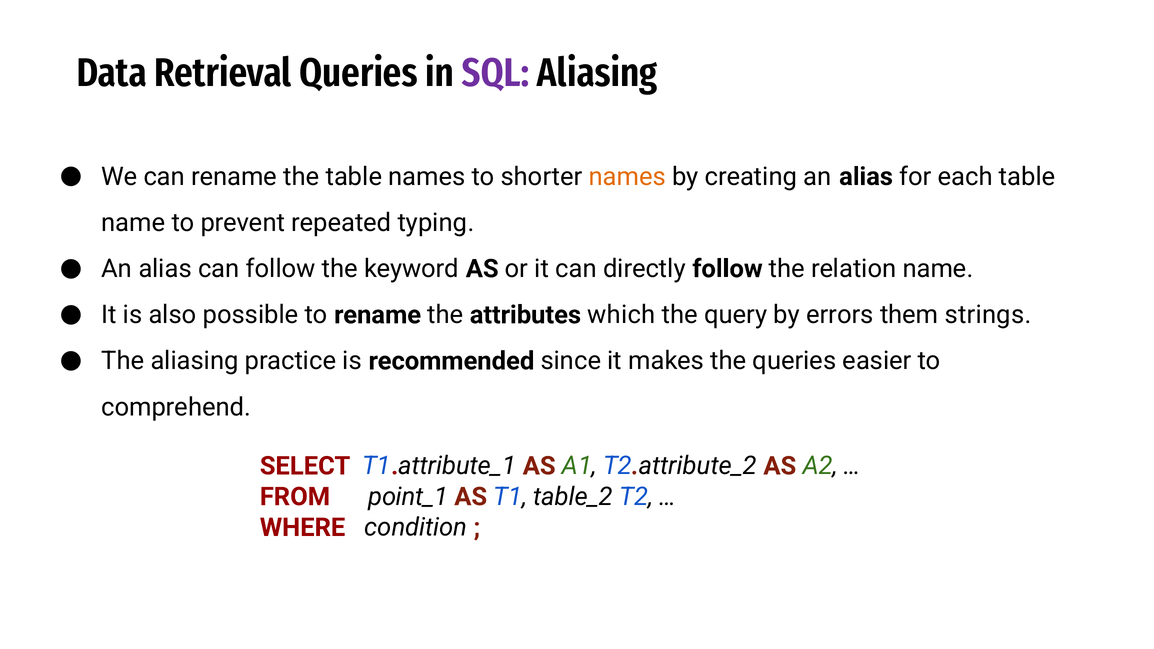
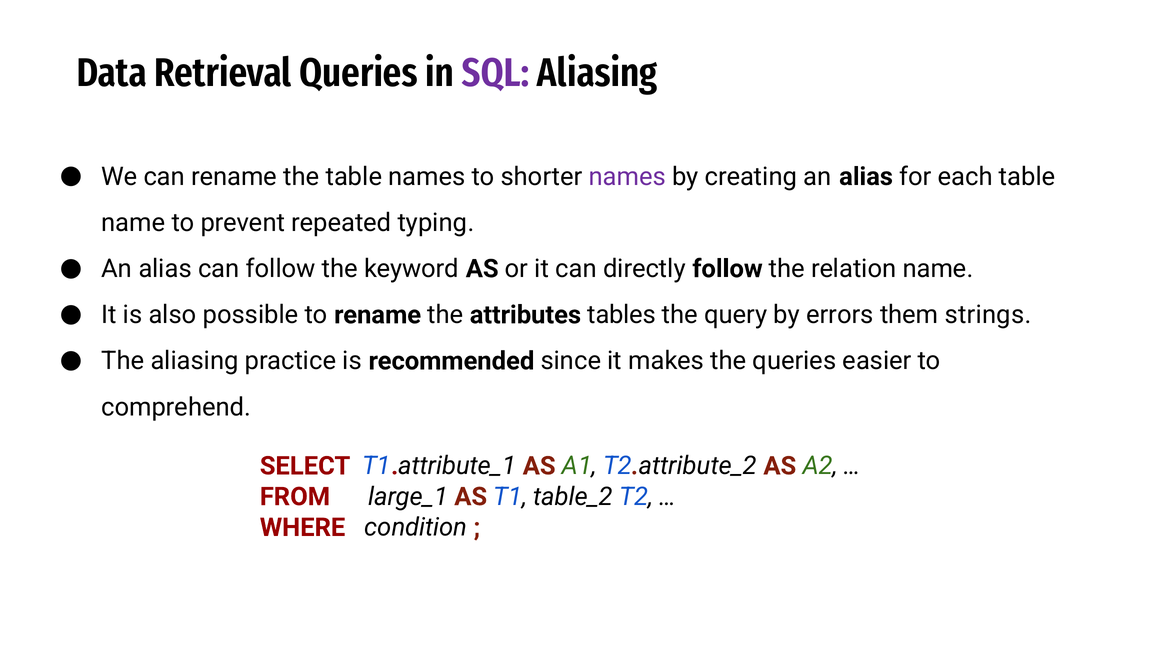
names at (627, 177) colour: orange -> purple
which: which -> tables
point_1: point_1 -> large_1
